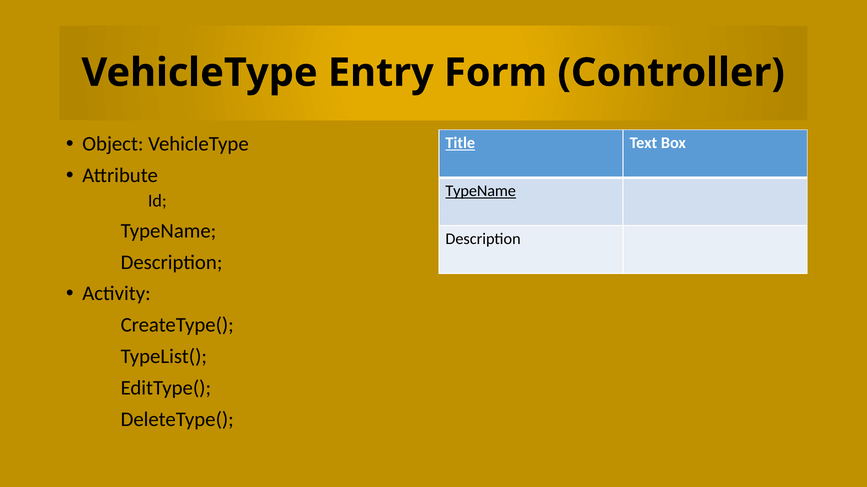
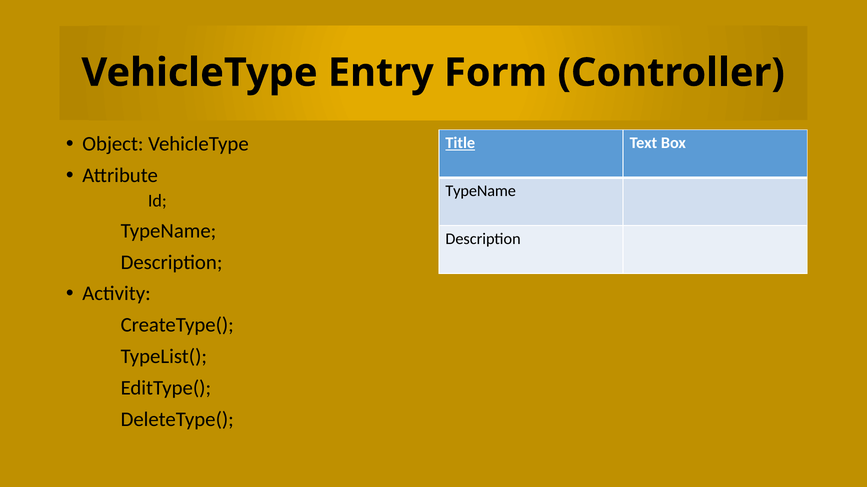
TypeName at (481, 191) underline: present -> none
